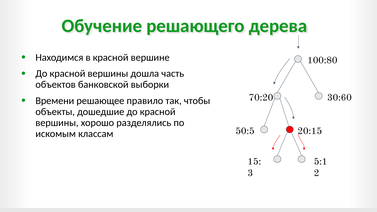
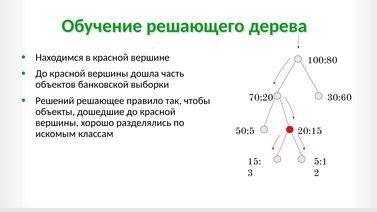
Времени: Времени -> Решений
